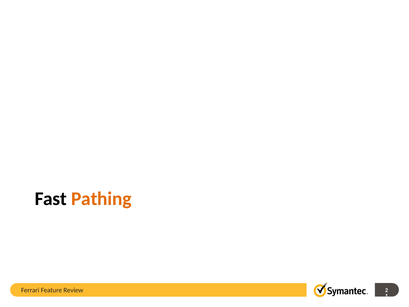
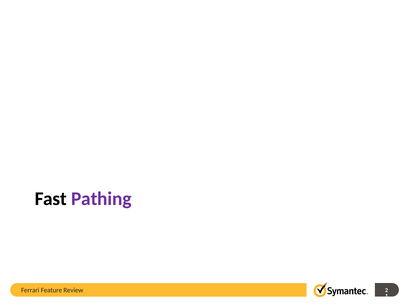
Pathing colour: orange -> purple
